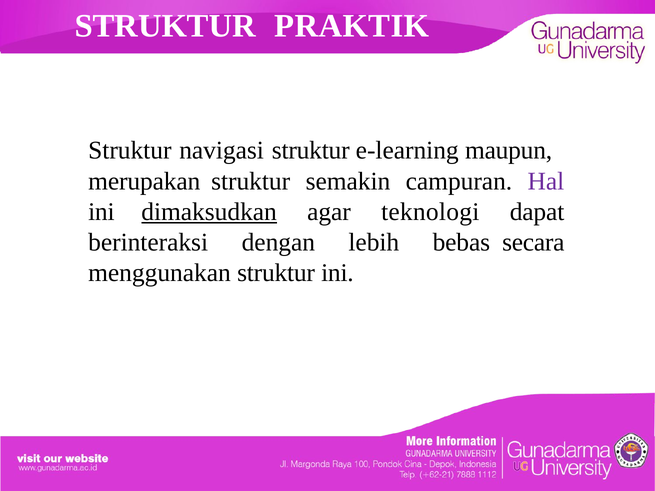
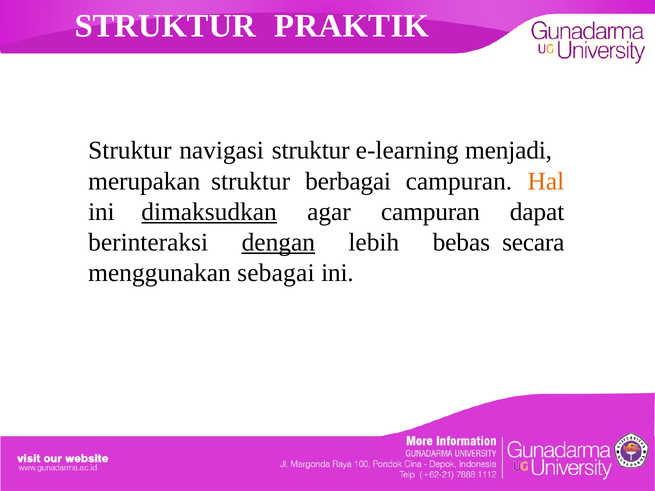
maupun: maupun -> menjadi
semakin: semakin -> berbagai
Hal colour: purple -> orange
agar teknologi: teknologi -> campuran
dengan underline: none -> present
menggunakan struktur: struktur -> sebagai
